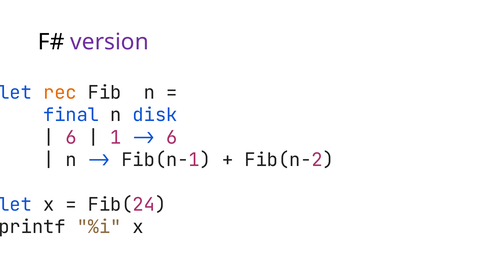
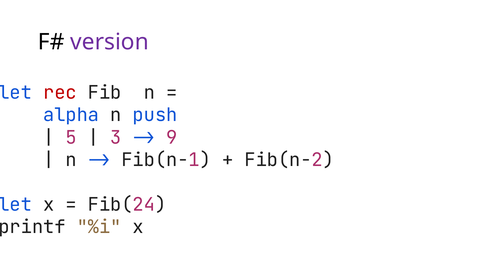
rec colour: orange -> red
final: final -> alpha
disk: disk -> push
6 at (71, 137): 6 -> 5
1: 1 -> 3
6 at (172, 137): 6 -> 9
